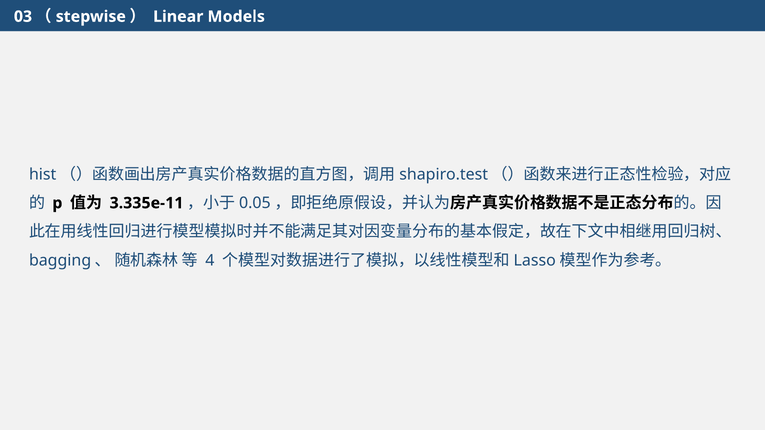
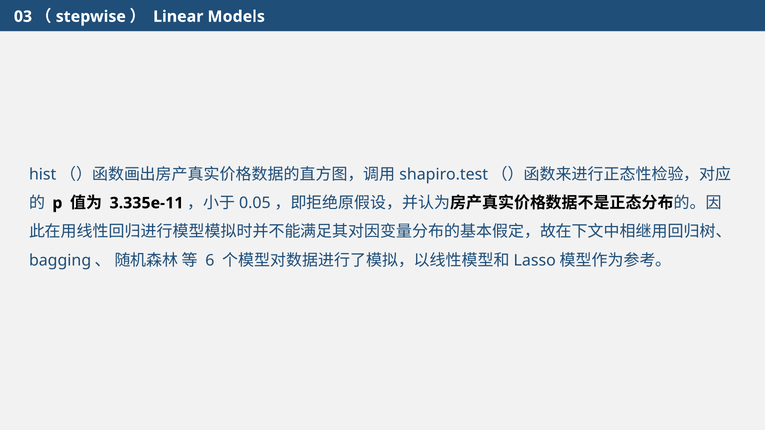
4: 4 -> 6
